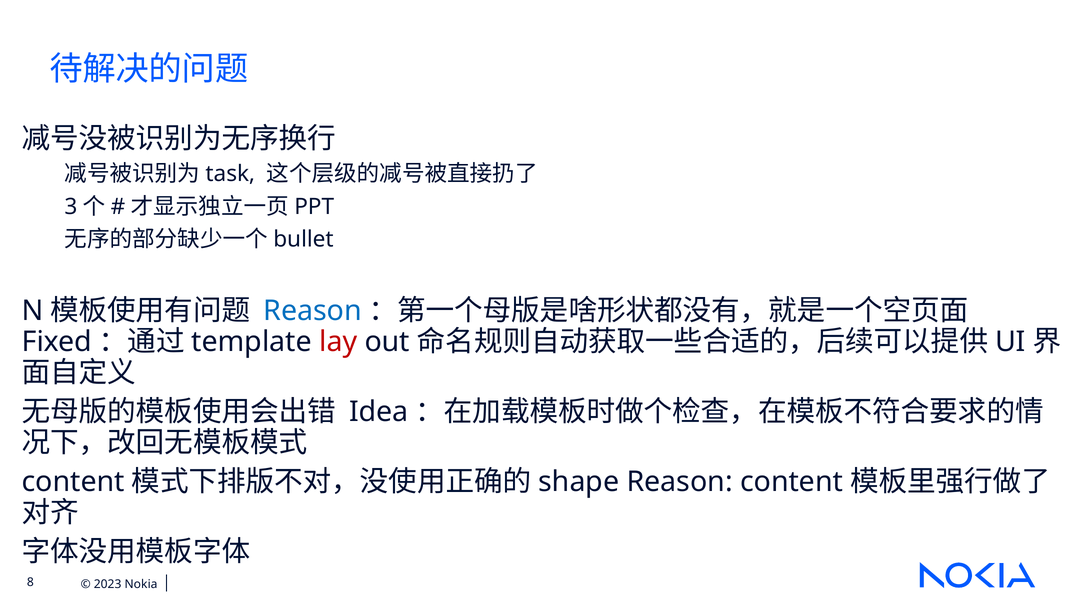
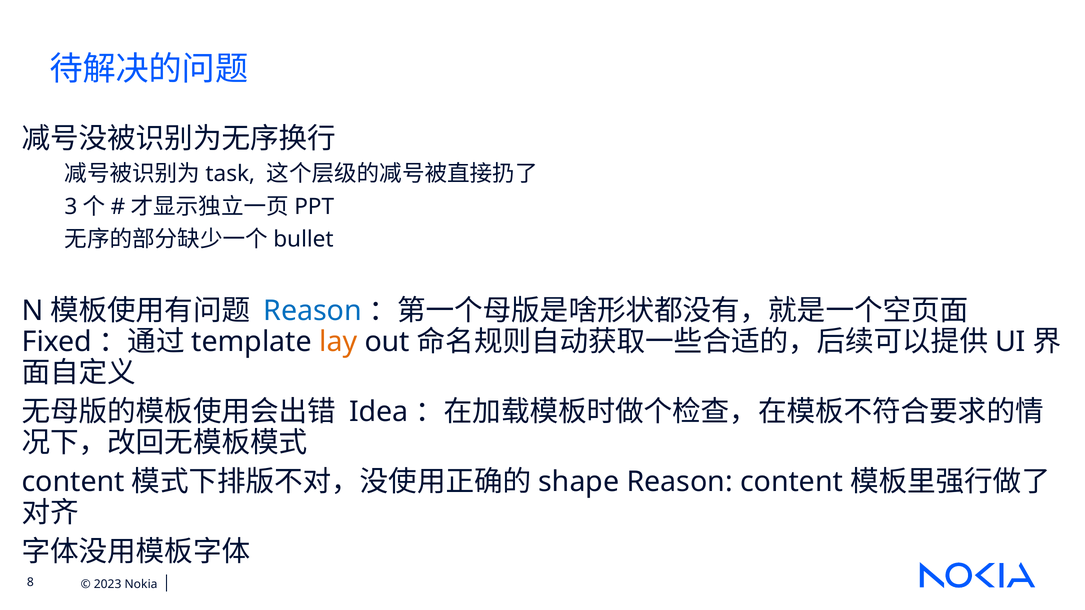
lay colour: red -> orange
